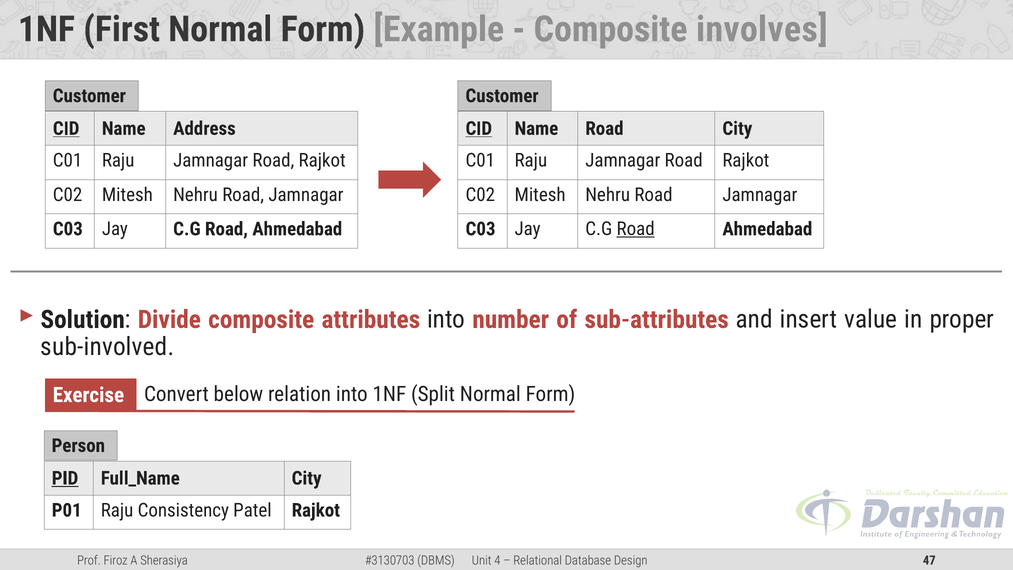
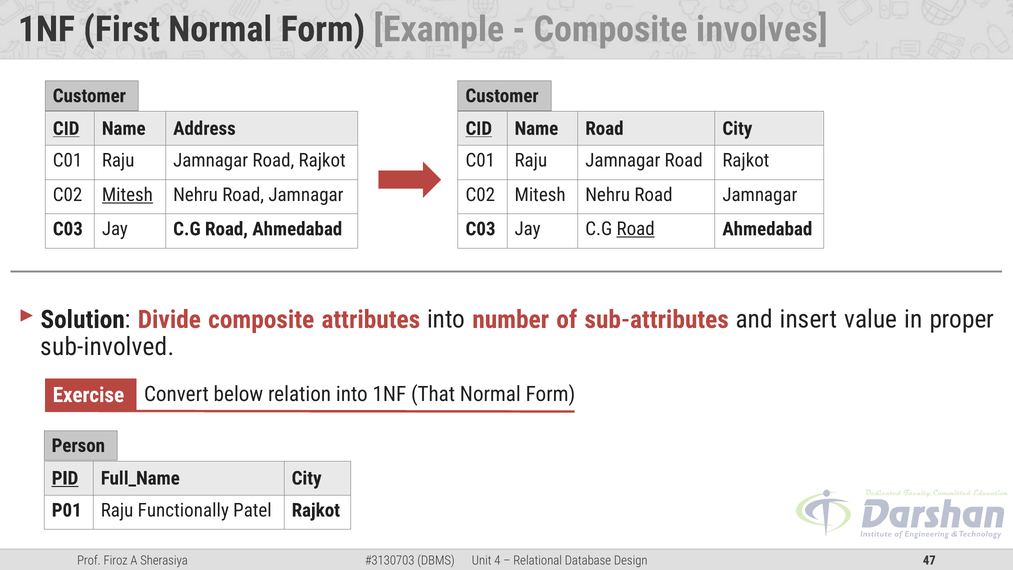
Mitesh at (127, 195) underline: none -> present
Split: Split -> That
Consistency: Consistency -> Functionally
